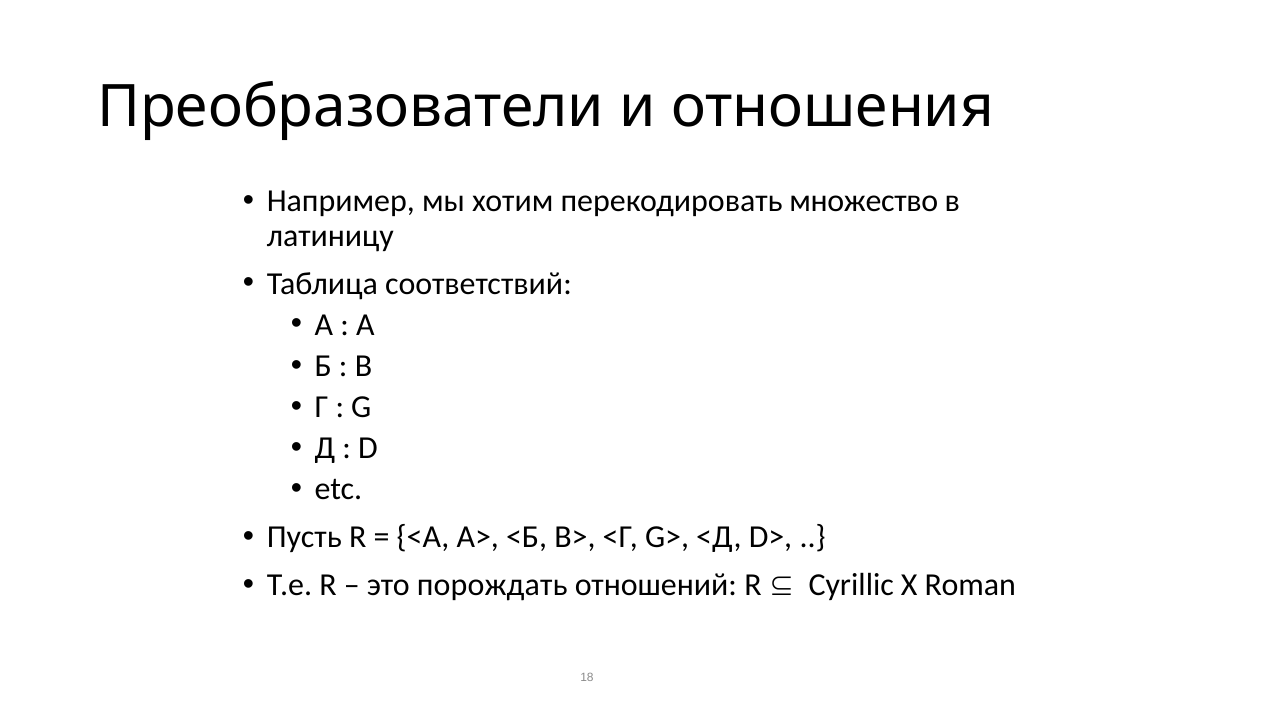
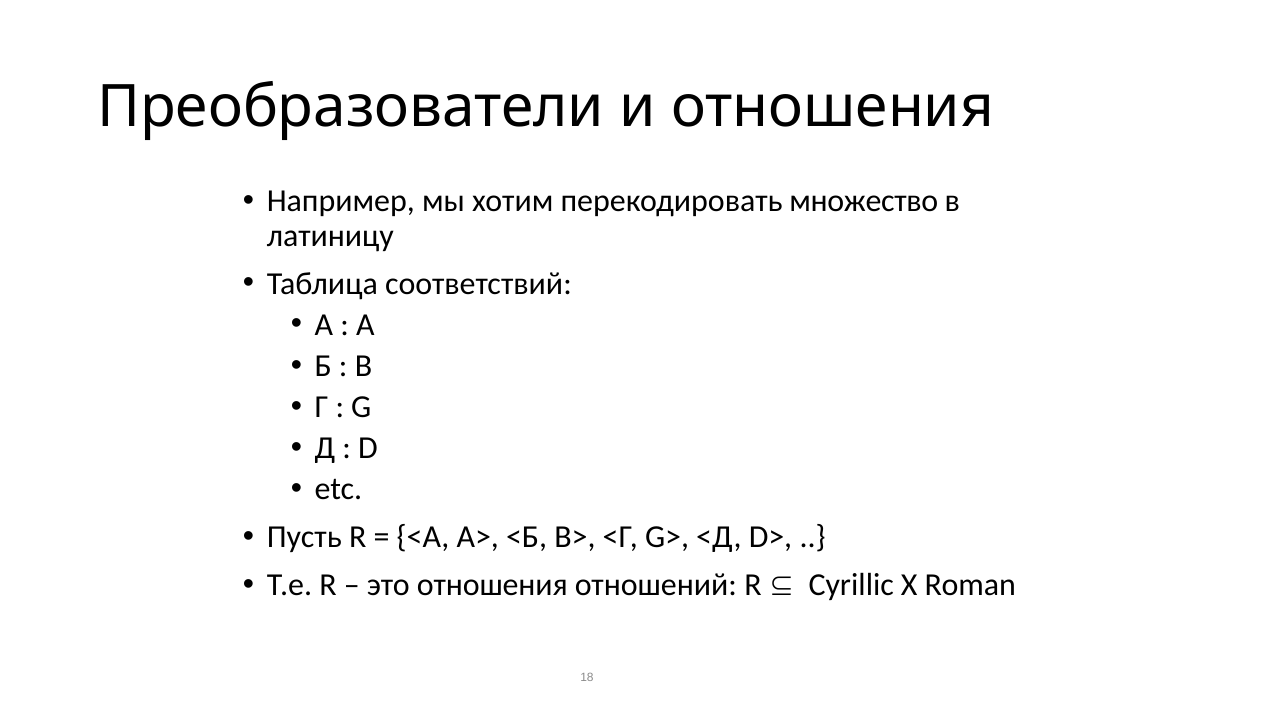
это порождать: порождать -> отношения
